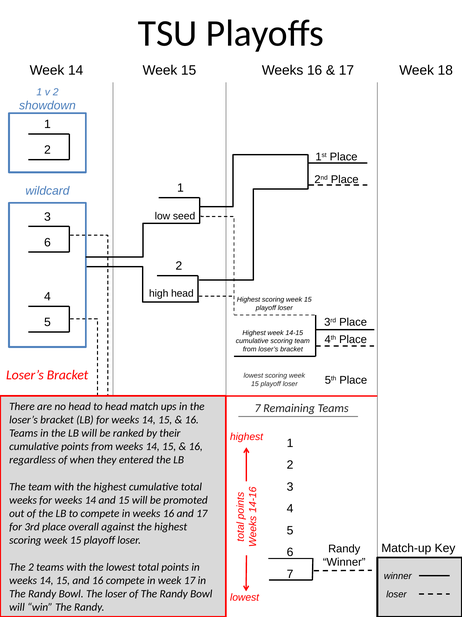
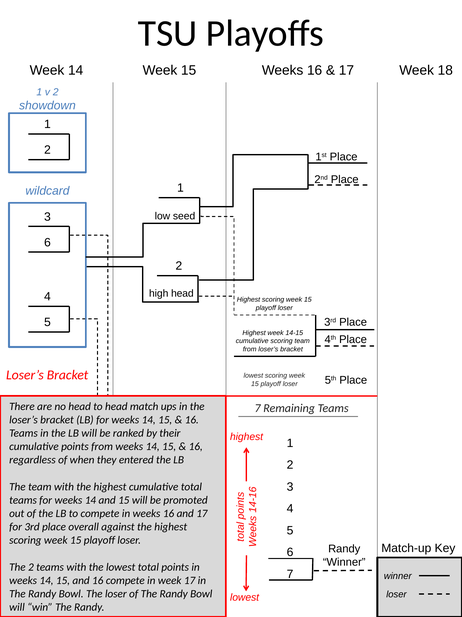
weeks at (23, 499): weeks -> teams
